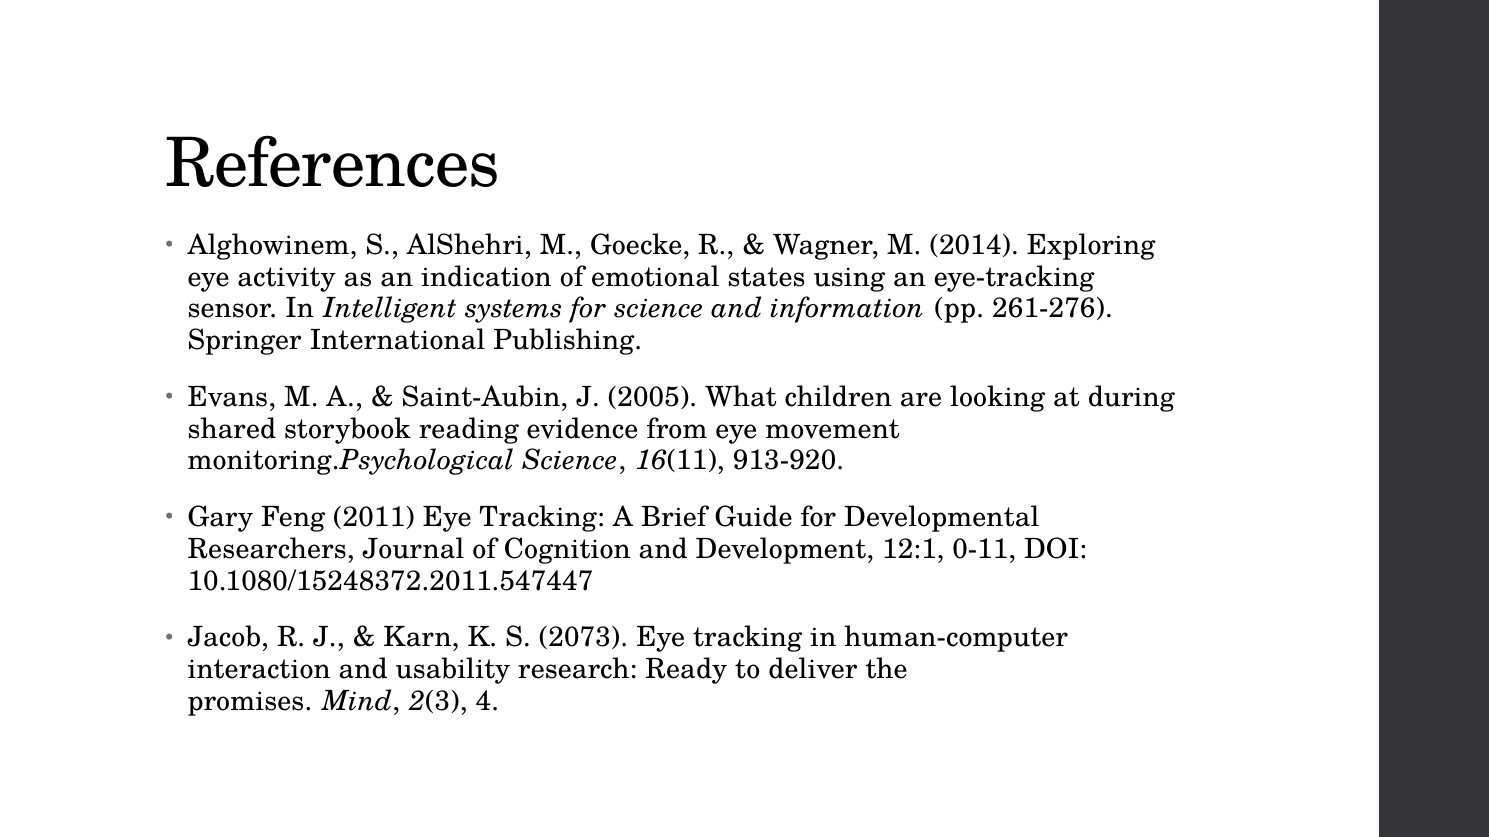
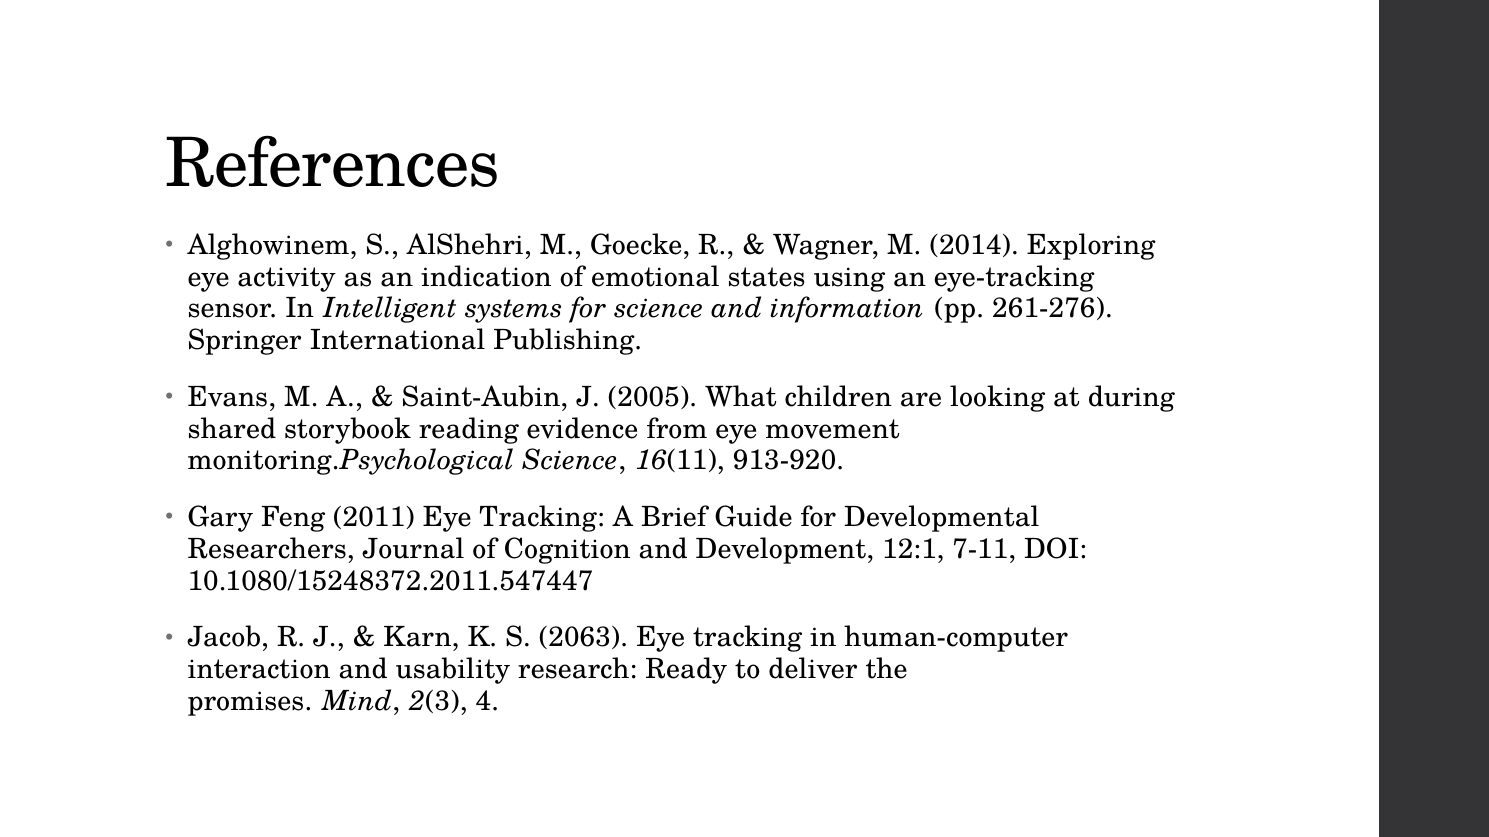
0-11: 0-11 -> 7-11
2073: 2073 -> 2063
